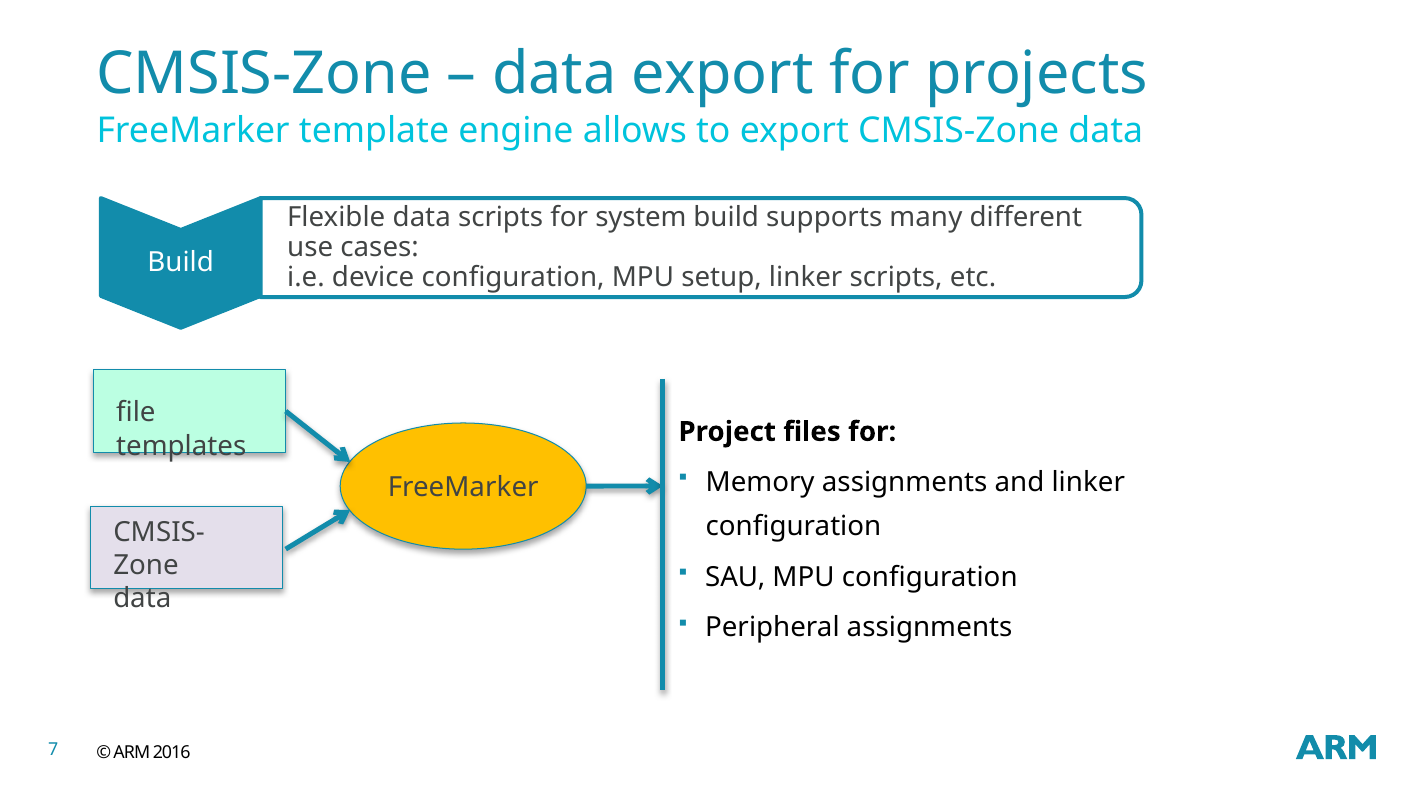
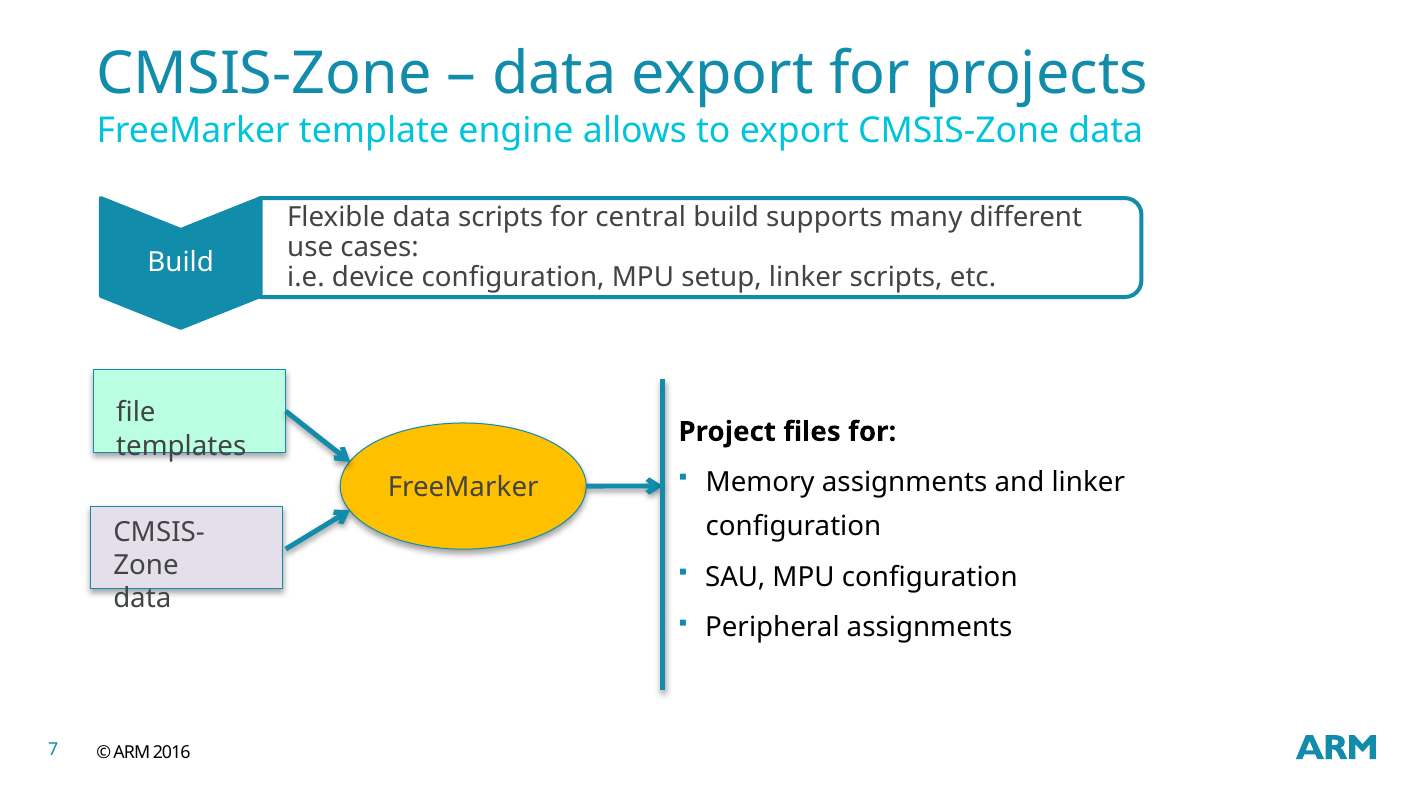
system: system -> central
